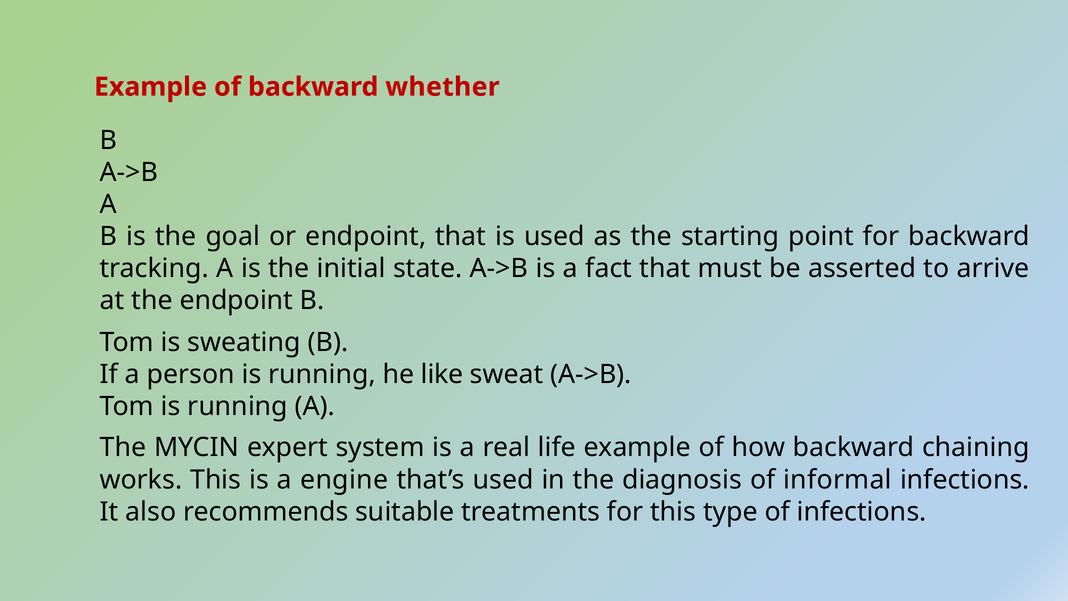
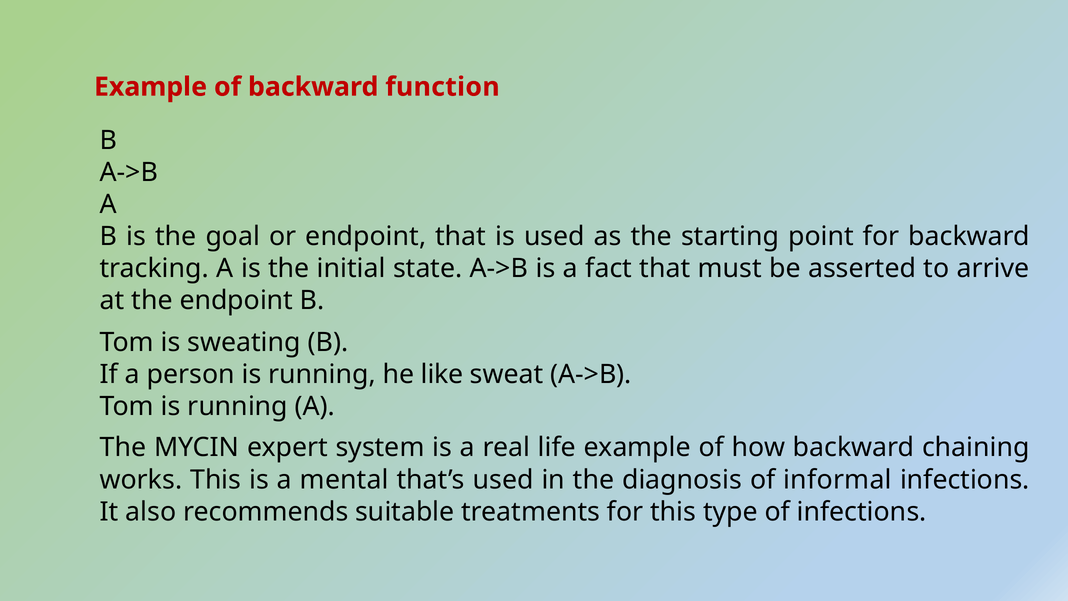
whether: whether -> function
engine: engine -> mental
